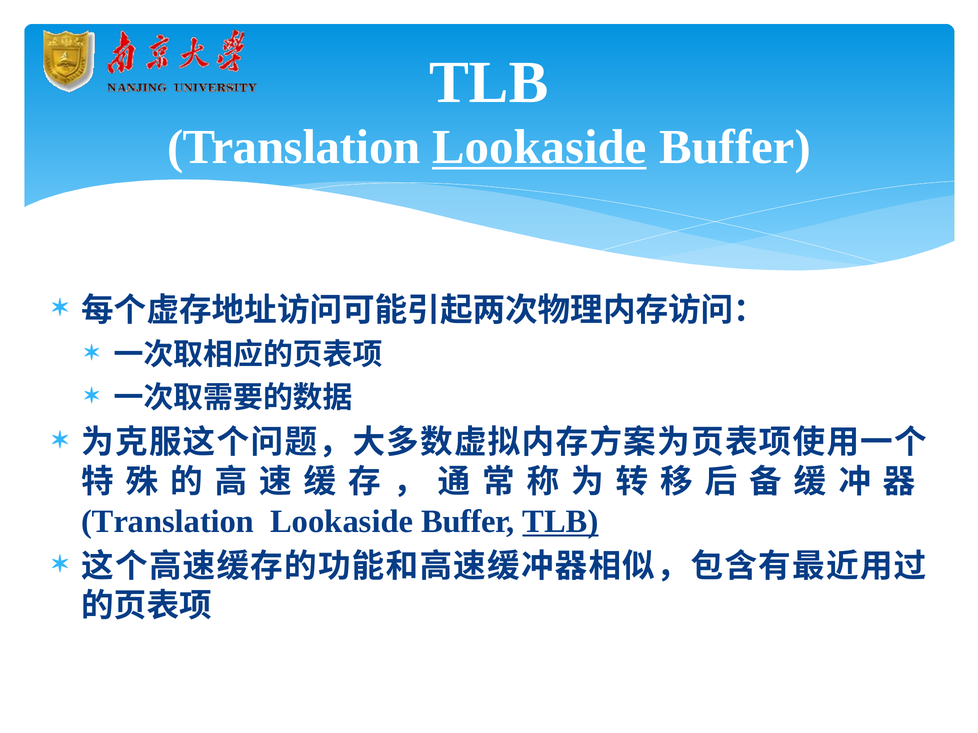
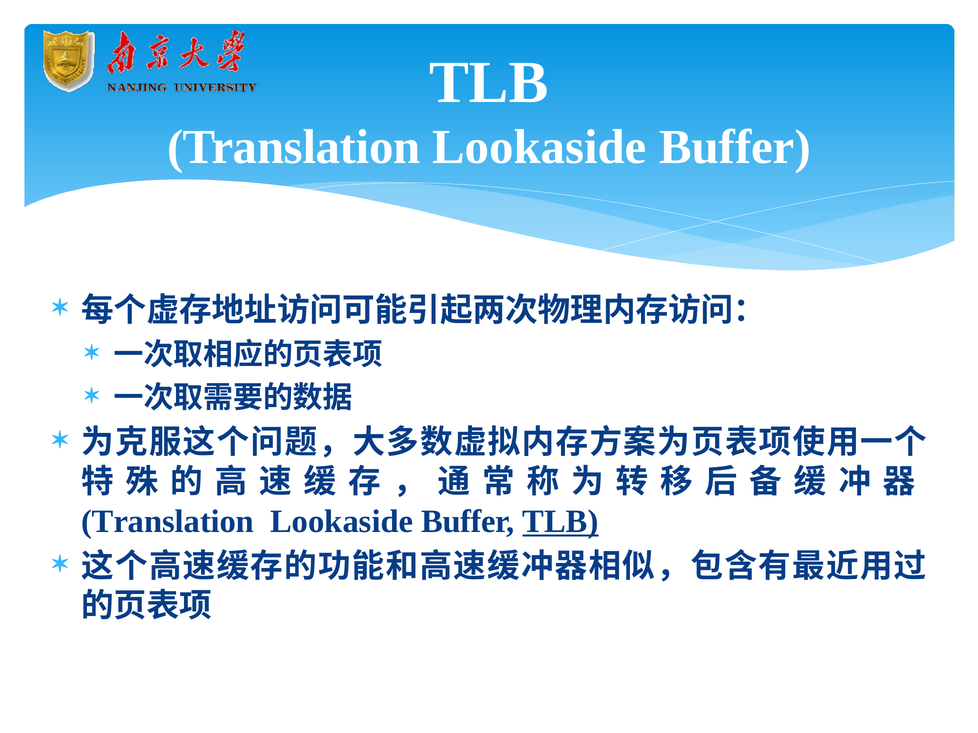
Lookaside at (539, 147) underline: present -> none
